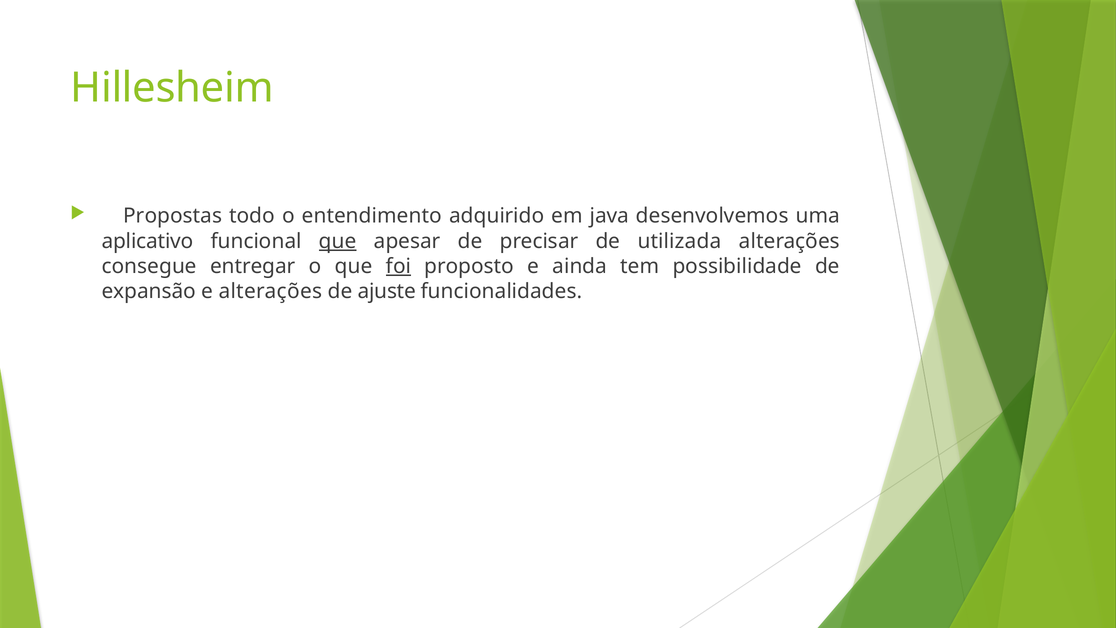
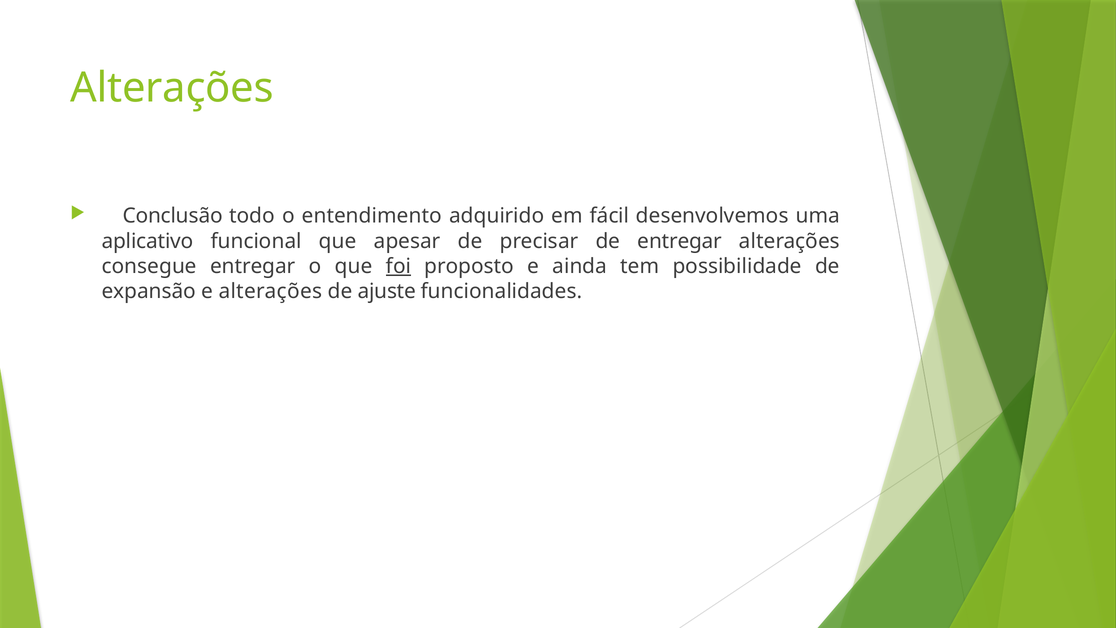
Hillesheim at (172, 88): Hillesheim -> Alterações
Propostas: Propostas -> Conclusão
java: java -> fácil
que at (338, 241) underline: present -> none
de utilizada: utilizada -> entregar
